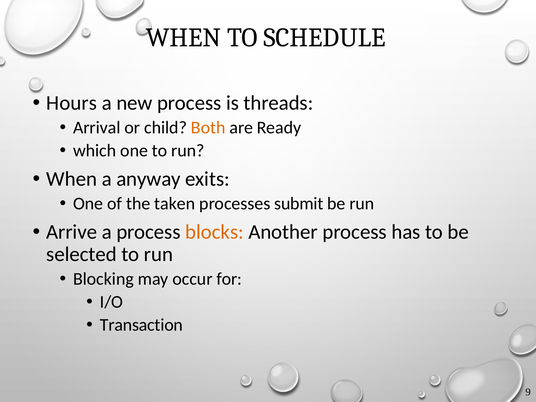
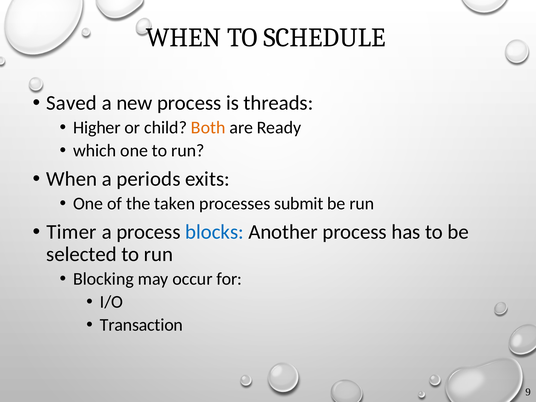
Hours: Hours -> Saved
Arrival: Arrival -> Higher
anyway: anyway -> periods
Arrive: Arrive -> Timer
blocks colour: orange -> blue
